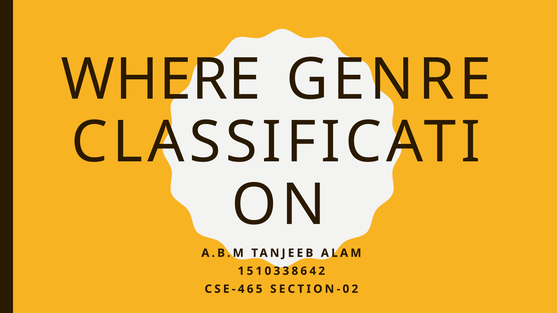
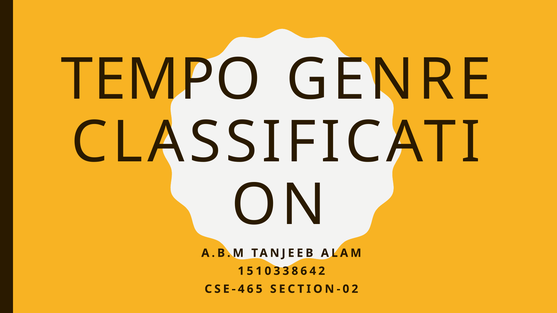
WHERE: WHERE -> TEMPO
